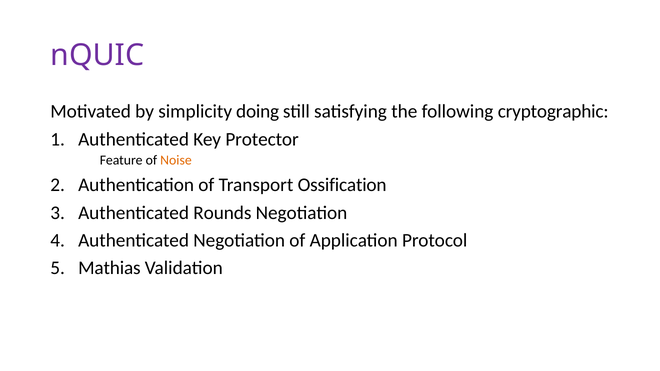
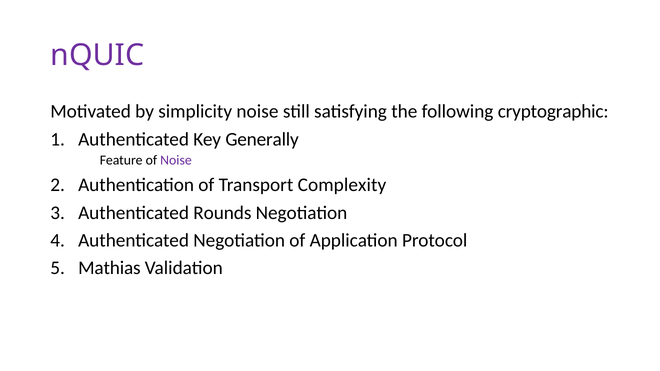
simplicity doing: doing -> noise
Protector: Protector -> Generally
Noise at (176, 161) colour: orange -> purple
Ossification: Ossification -> Complexity
